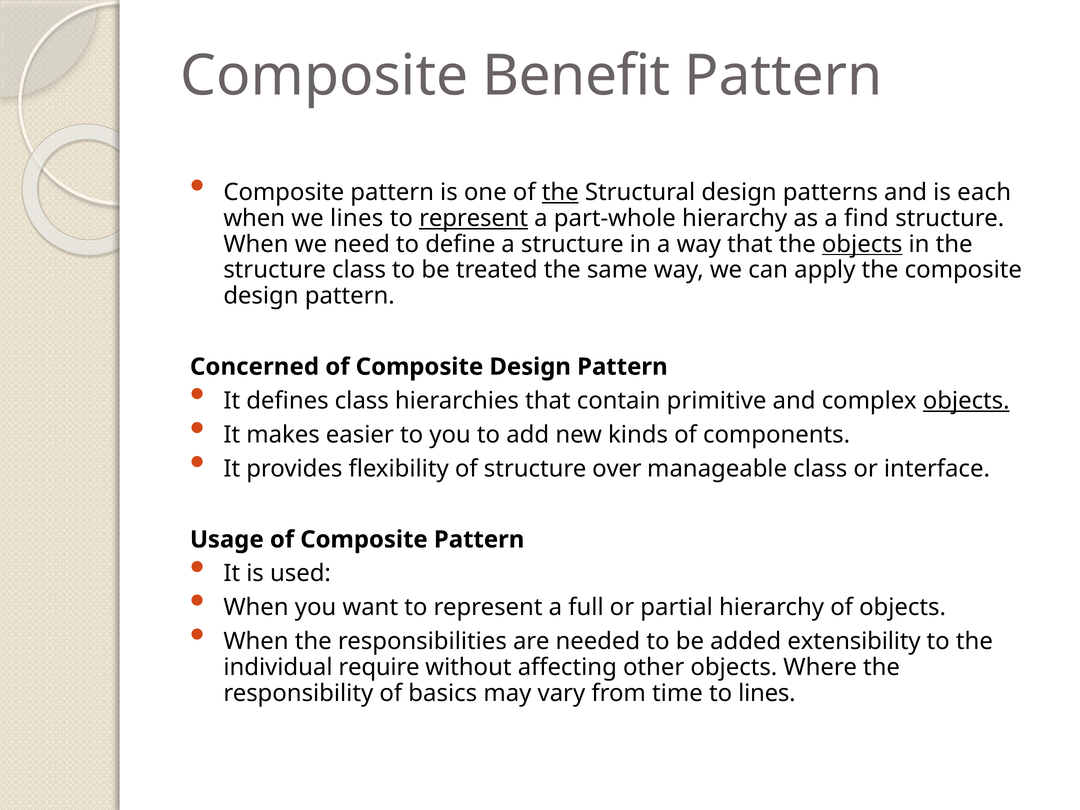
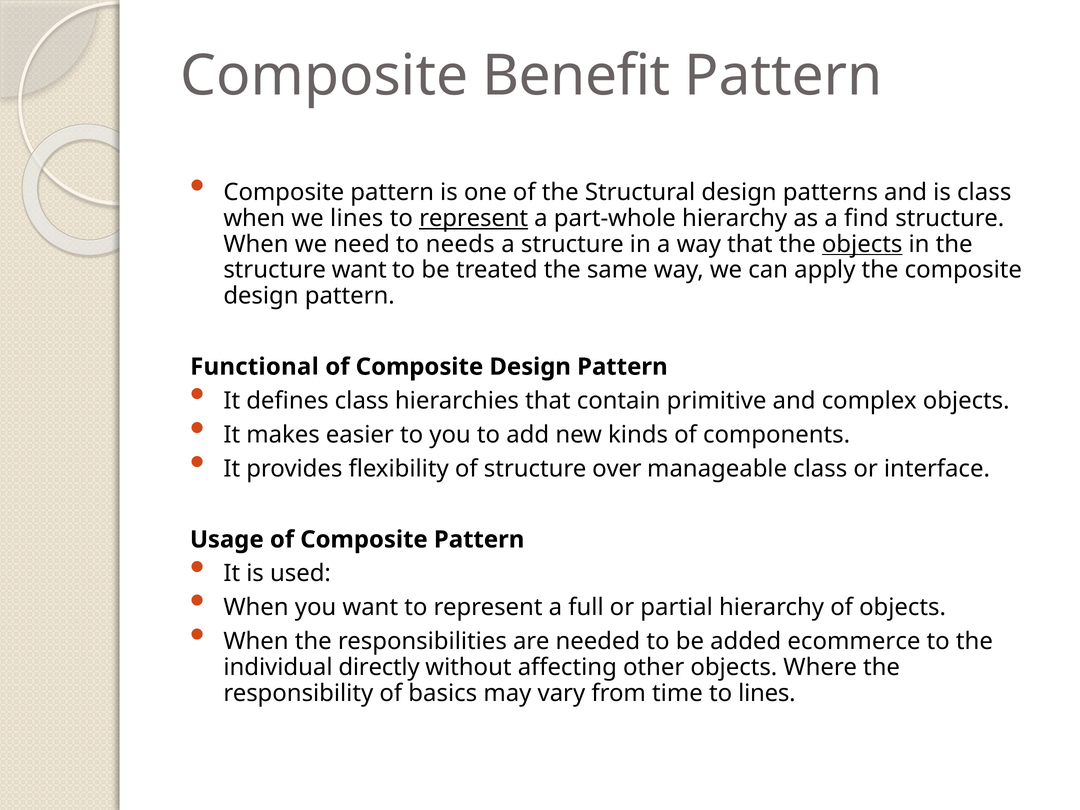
the at (560, 192) underline: present -> none
is each: each -> class
define: define -> needs
structure class: class -> want
Concerned: Concerned -> Functional
objects at (966, 401) underline: present -> none
extensibility: extensibility -> ecommerce
require: require -> directly
